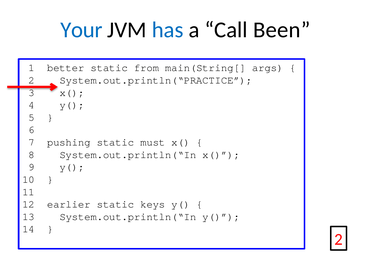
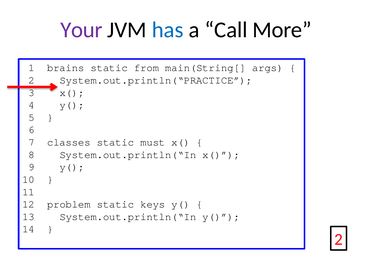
Your colour: blue -> purple
Been: Been -> More
better: better -> brains
pushing: pushing -> classes
earlier: earlier -> problem
